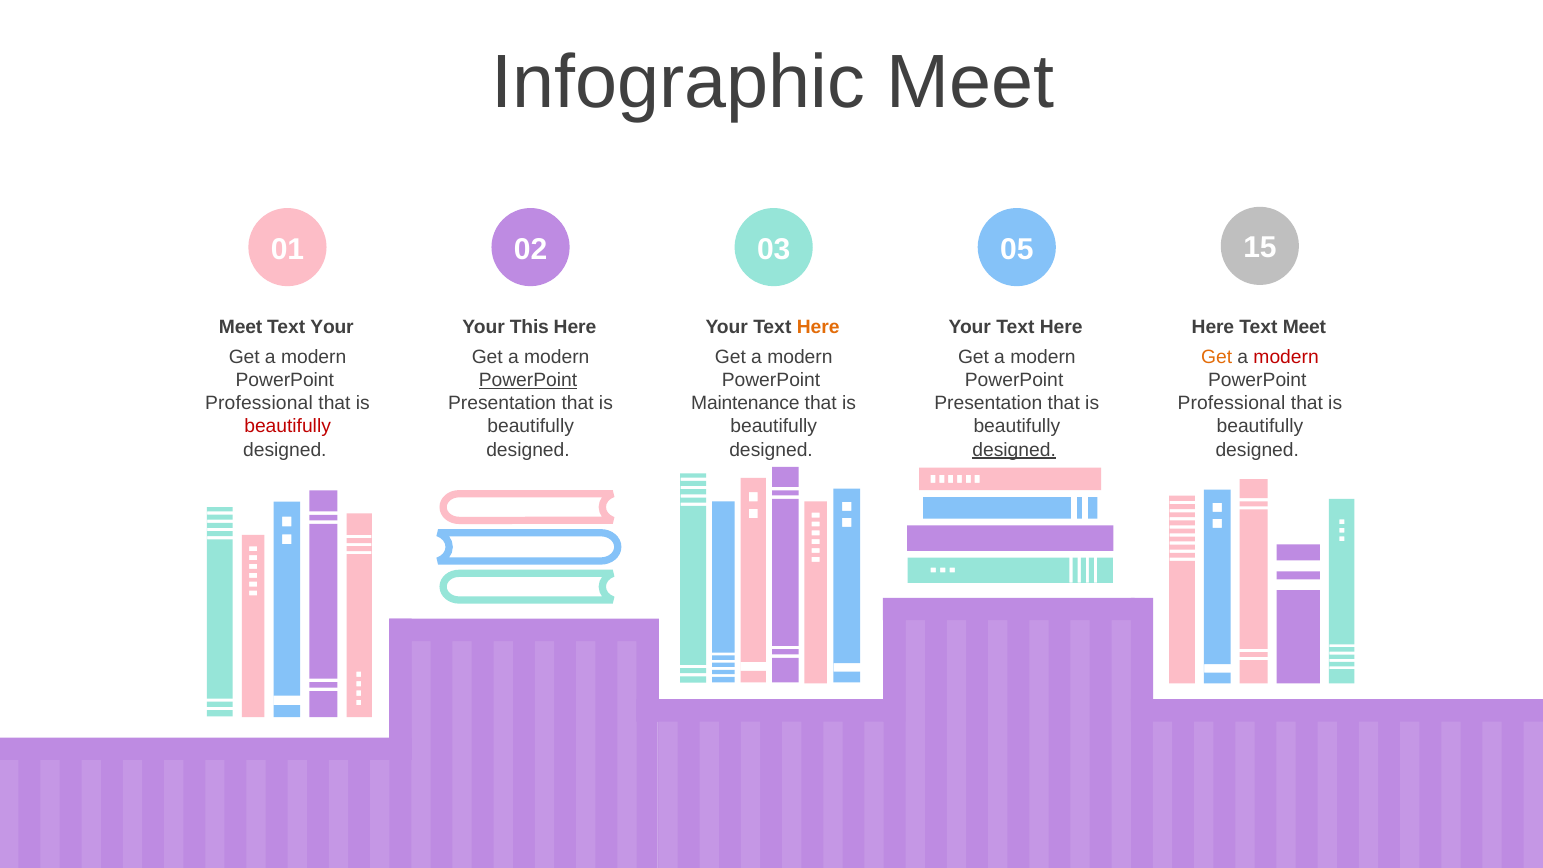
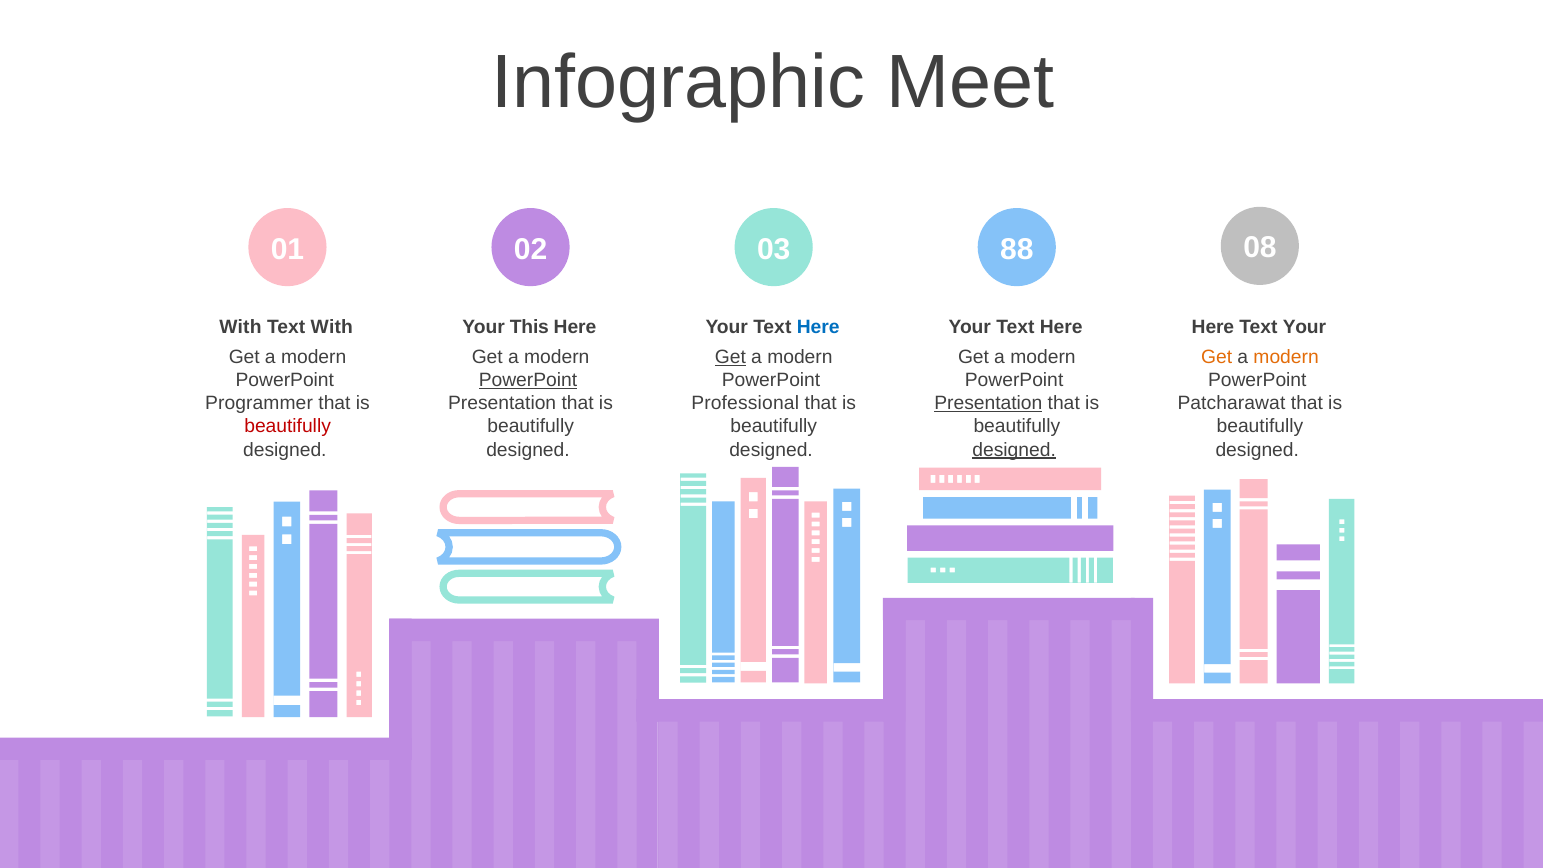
05: 05 -> 88
15: 15 -> 08
Meet at (241, 327): Meet -> With
Text Your: Your -> With
Here at (818, 327) colour: orange -> blue
Text Meet: Meet -> Your
Get at (730, 357) underline: none -> present
modern at (1286, 357) colour: red -> orange
Professional at (259, 403): Professional -> Programmer
Maintenance: Maintenance -> Professional
Presentation at (988, 403) underline: none -> present
Professional at (1231, 403): Professional -> Patcharawat
